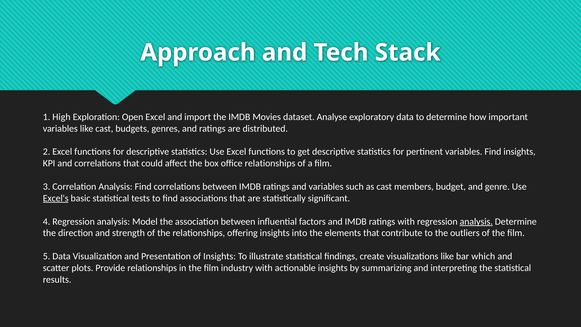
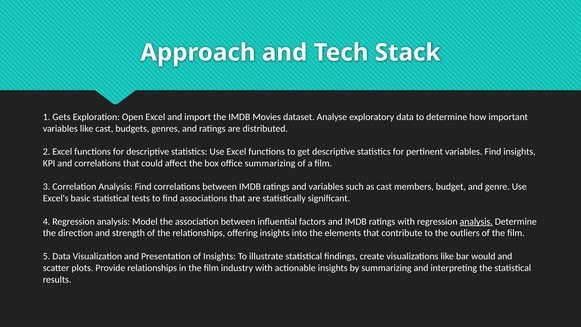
High: High -> Gets
office relationships: relationships -> summarizing
Excel's underline: present -> none
which: which -> would
